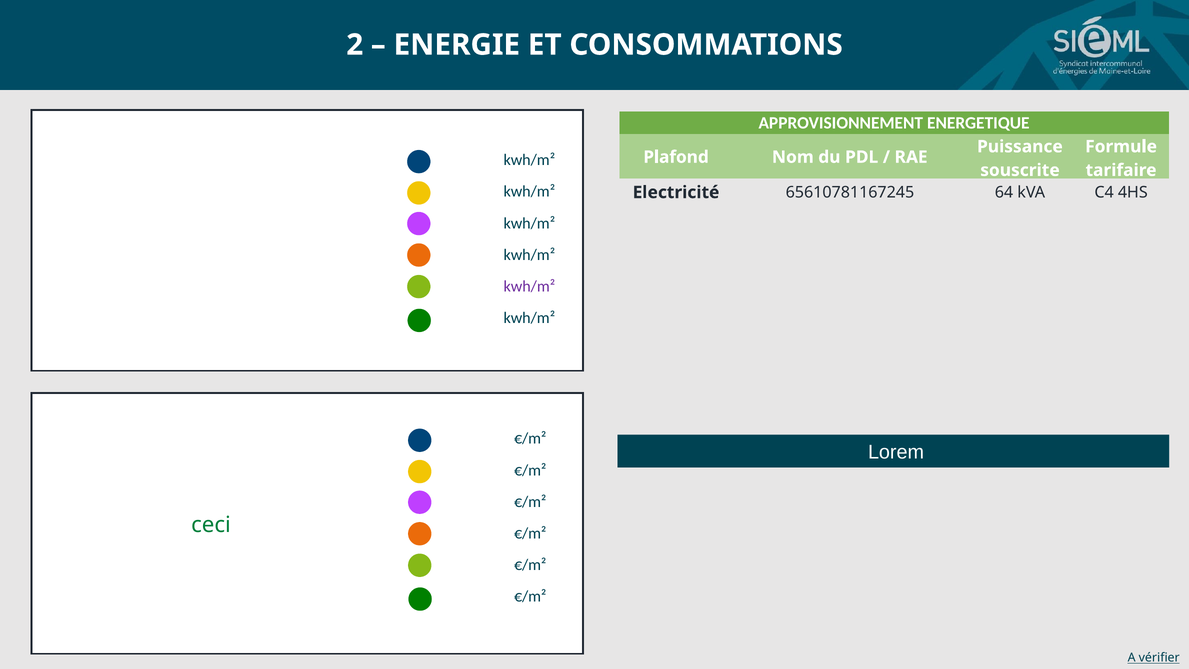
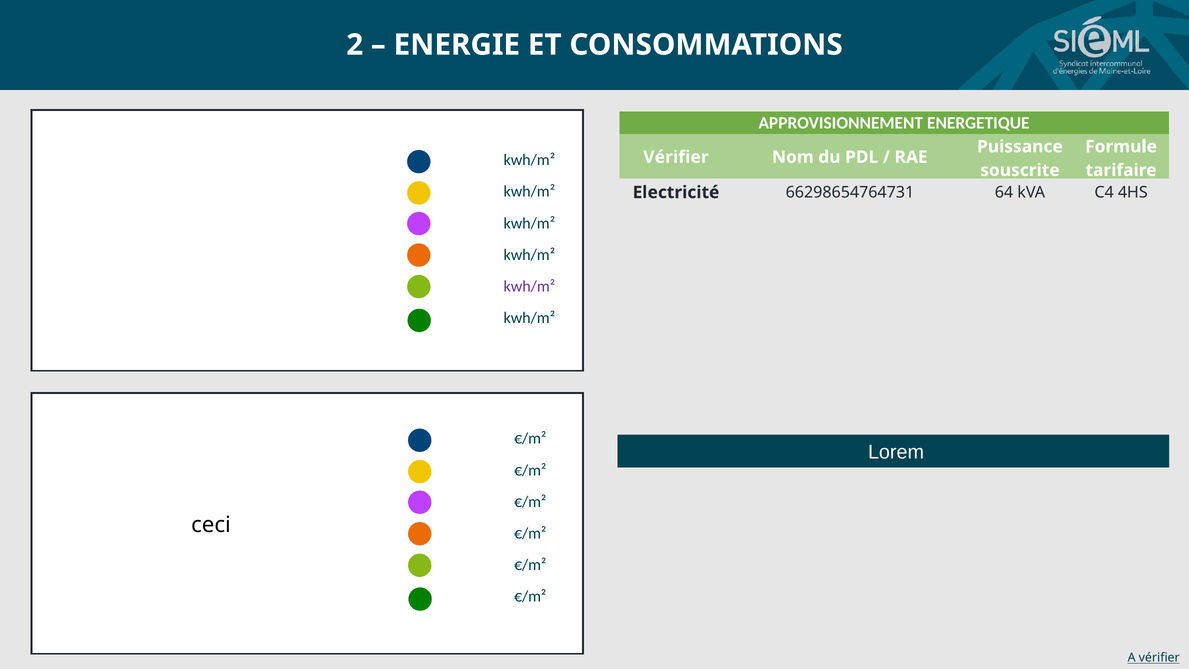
Plafond at (676, 157): Plafond -> Vérifier
65610781167245: 65610781167245 -> 66298654764731
ceci colour: green -> black
